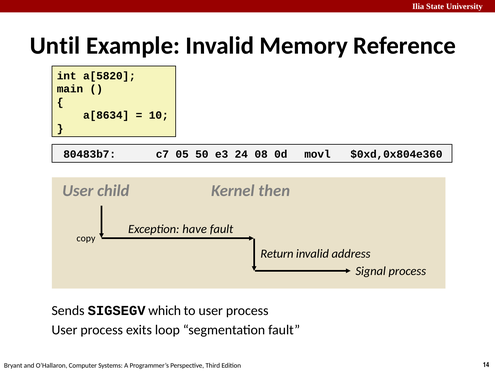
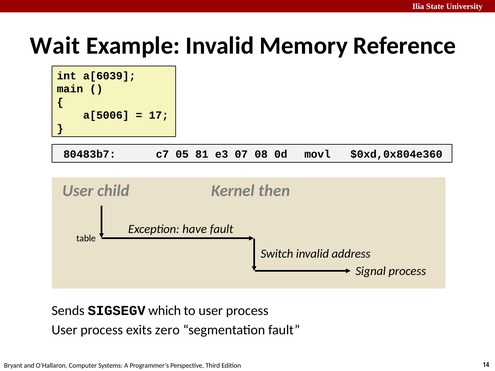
Until: Until -> Wait
a[5820: a[5820 -> a[6039
a[8634: a[8634 -> a[5006
10: 10 -> 17
50: 50 -> 81
24: 24 -> 07
copy: copy -> table
Return: Return -> Switch
loop: loop -> zero
